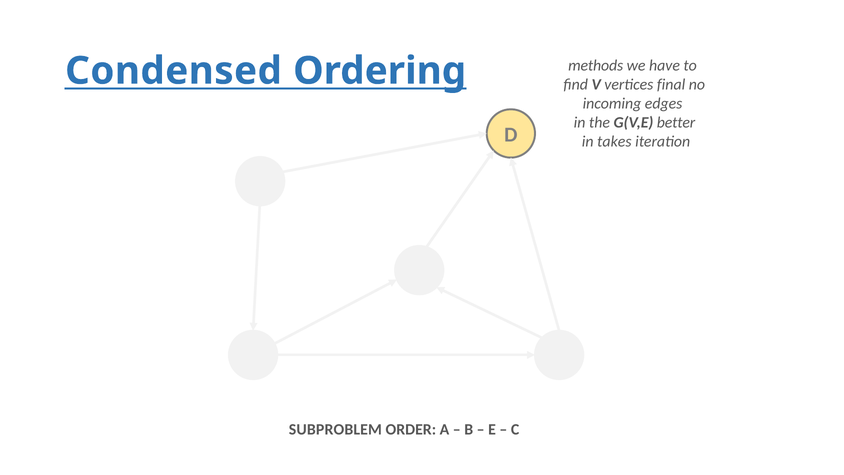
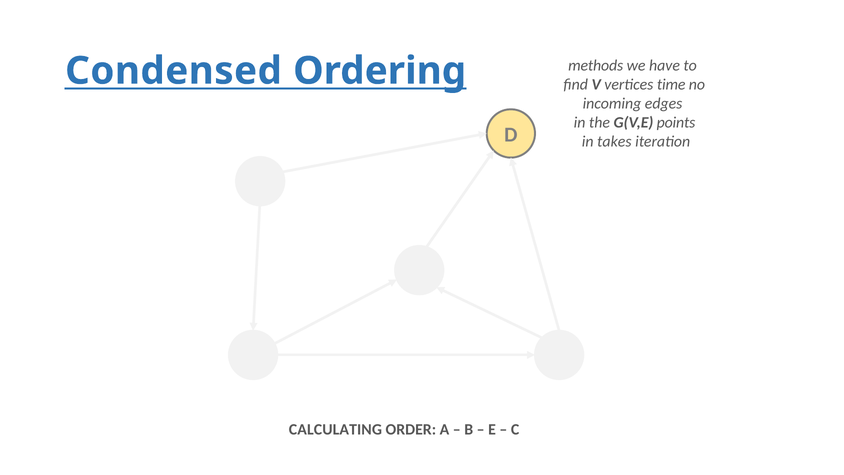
final: final -> time
better: better -> points
SUBPROBLEM: SUBPROBLEM -> CALCULATING
